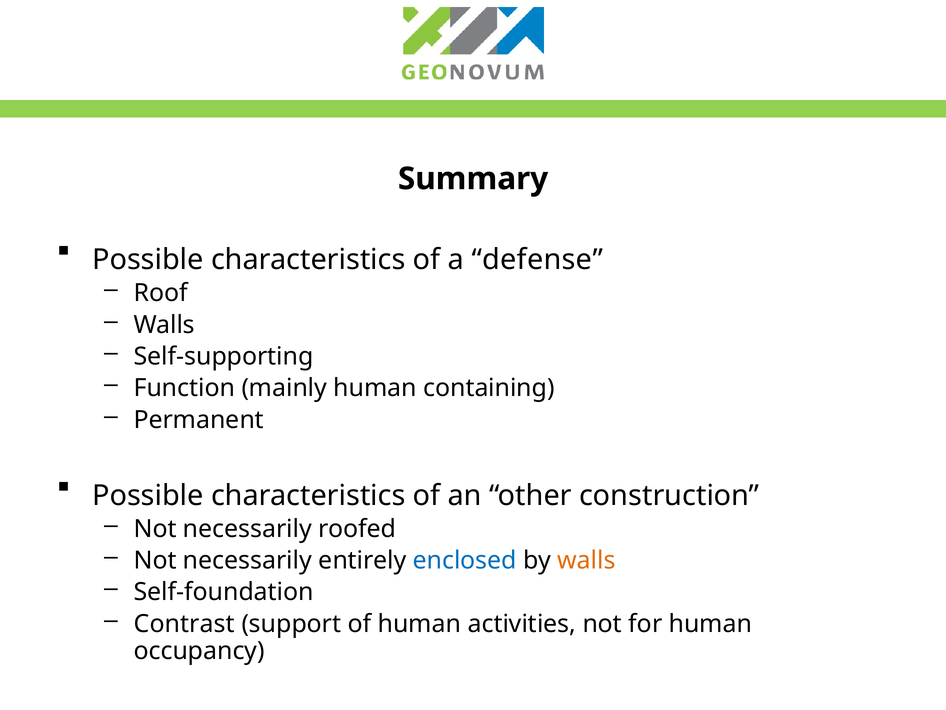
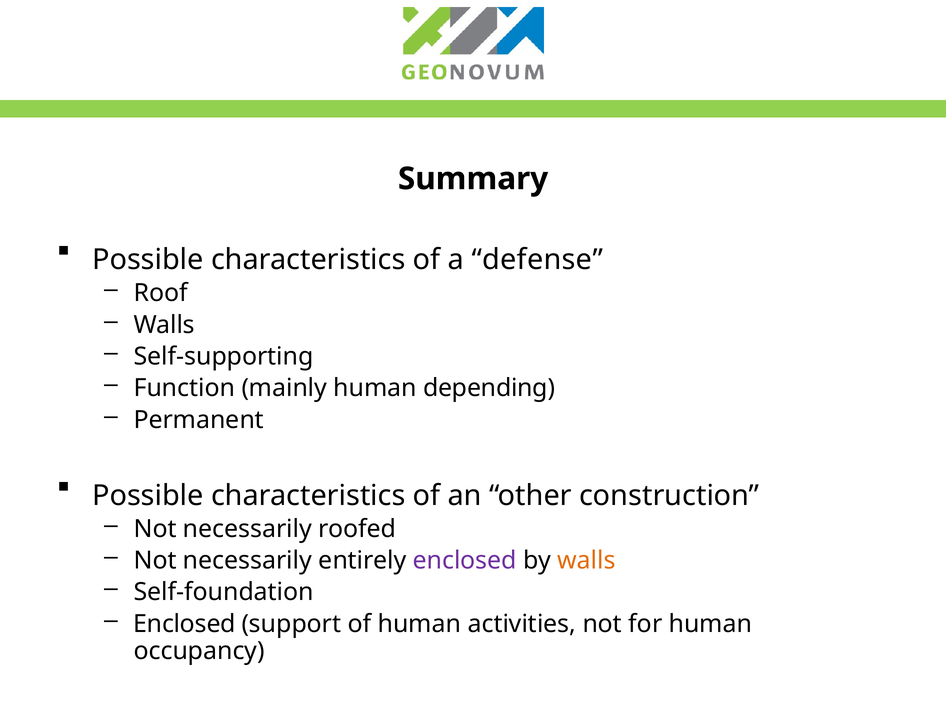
containing: containing -> depending
enclosed at (465, 560) colour: blue -> purple
Contrast at (184, 623): Contrast -> Enclosed
